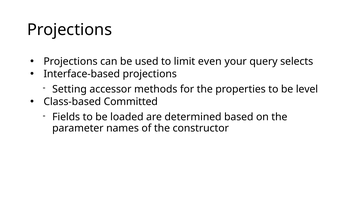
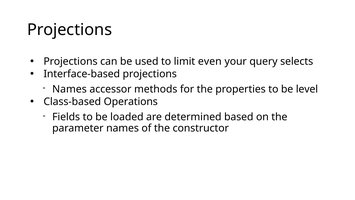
Setting at (70, 89): Setting -> Names
Committed: Committed -> Operations
